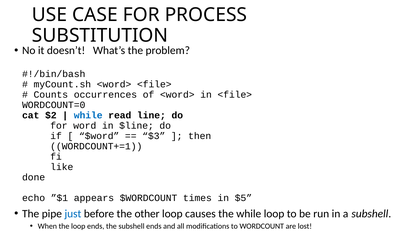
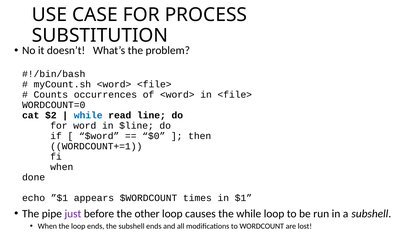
$3: $3 -> $0
like at (62, 167): like -> when
$5: $5 -> $1
just colour: blue -> purple
